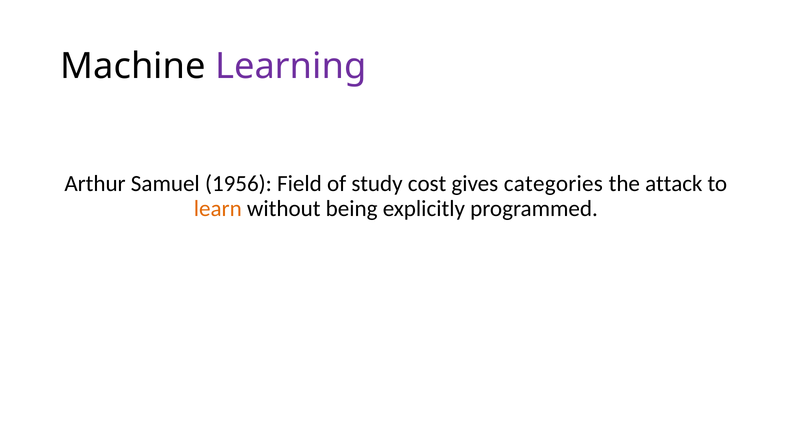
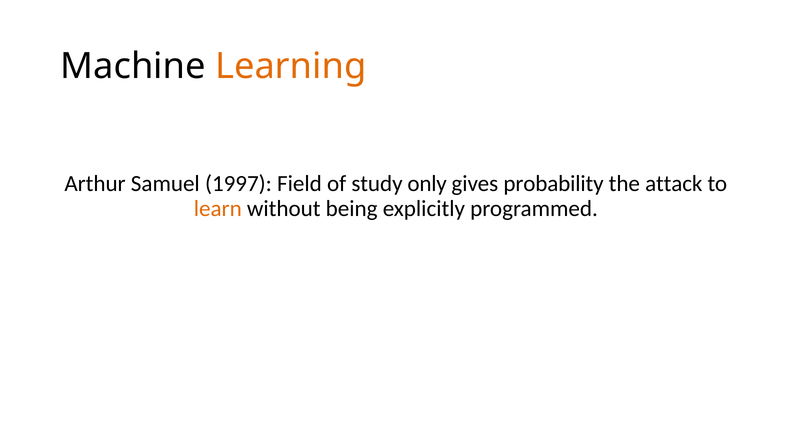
Learning colour: purple -> orange
1956: 1956 -> 1997
cost: cost -> only
categories: categories -> probability
